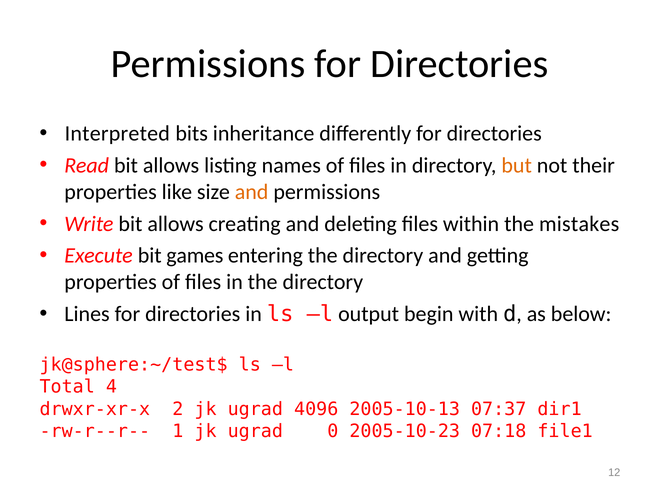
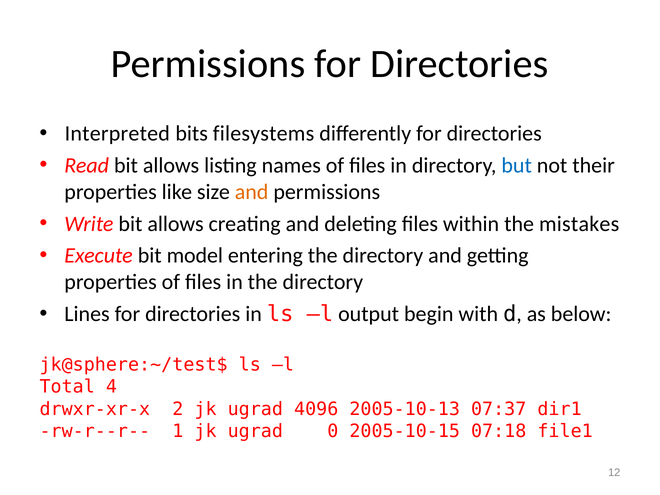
inheritance: inheritance -> filesystems
but colour: orange -> blue
games: games -> model
2005-10-23: 2005-10-23 -> 2005-10-15
